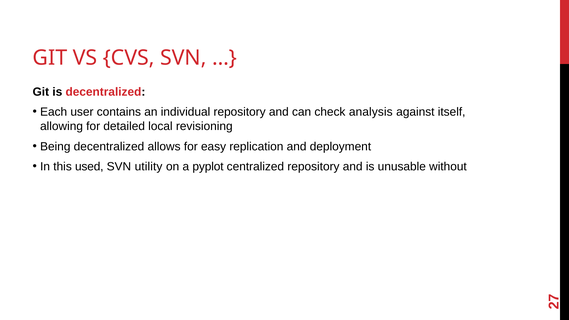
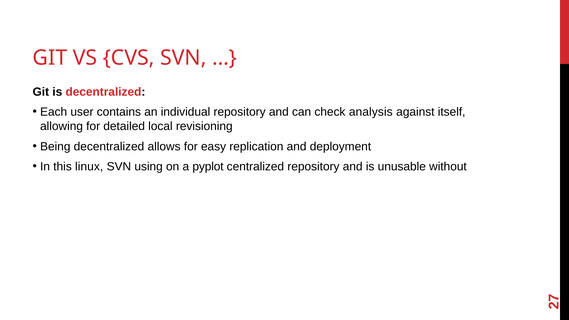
used: used -> linux
utility: utility -> using
